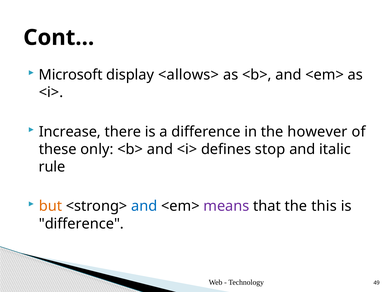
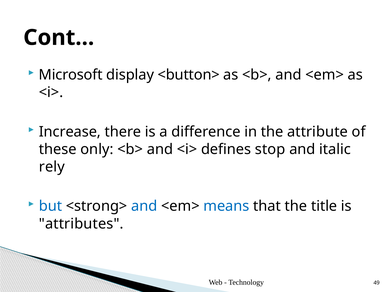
<allows>: <allows> -> <button>
however: however -> attribute
rule: rule -> rely
but colour: orange -> blue
means colour: purple -> blue
this: this -> title
difference at (81, 224): difference -> attributes
